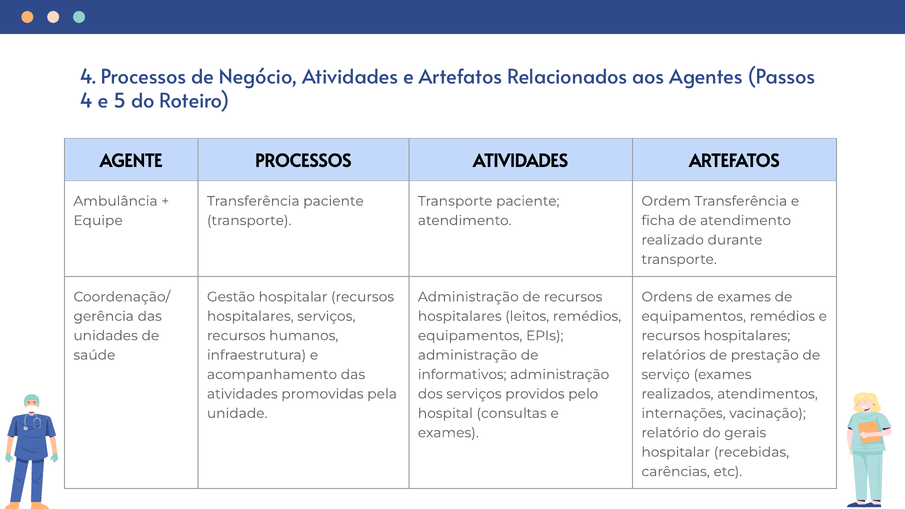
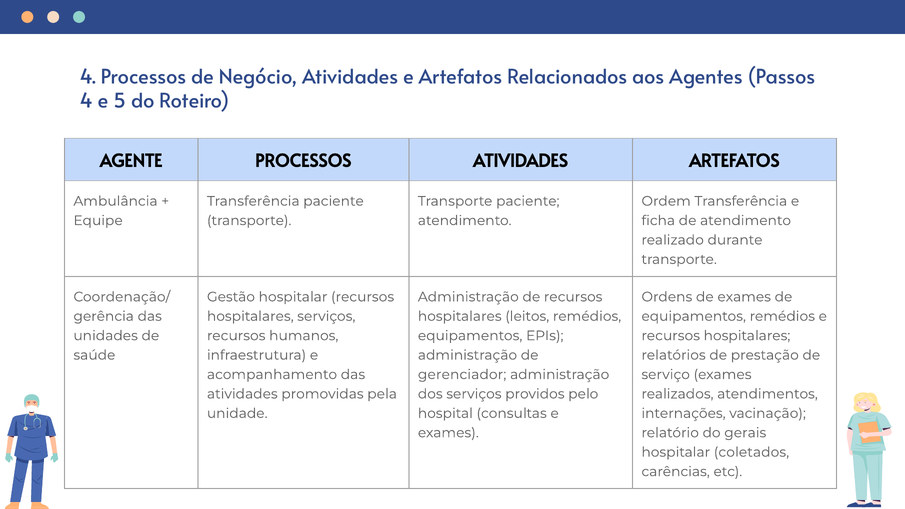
informativos: informativos -> gerenciador
recebidas: recebidas -> coletados
